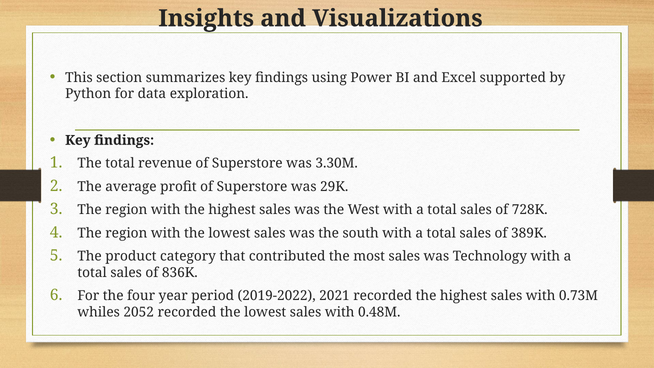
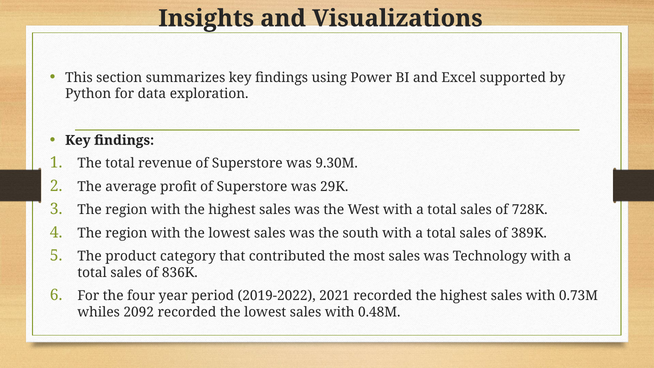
3.30M: 3.30M -> 9.30M
2052: 2052 -> 2092
